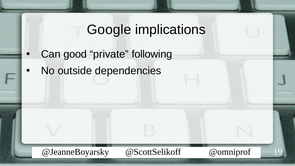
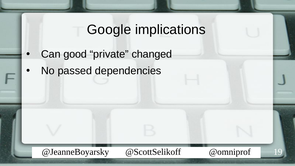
following: following -> changed
outside: outside -> passed
